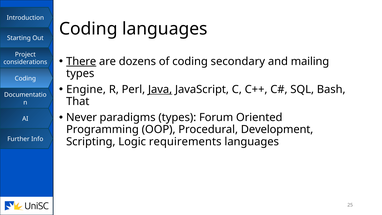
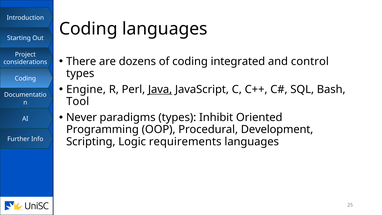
There underline: present -> none
secondary: secondary -> integrated
mailing: mailing -> control
That: That -> Tool
Forum: Forum -> Inhibit
